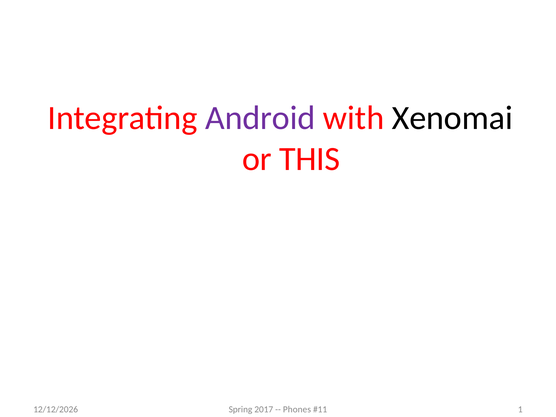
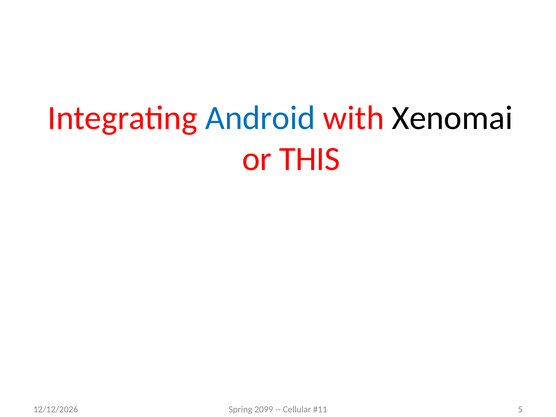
Android colour: purple -> blue
2017: 2017 -> 2099
Phones: Phones -> Cellular
1: 1 -> 5
